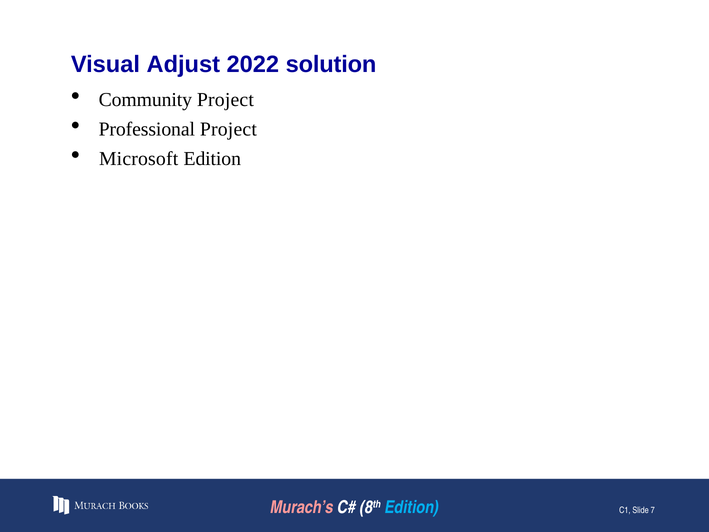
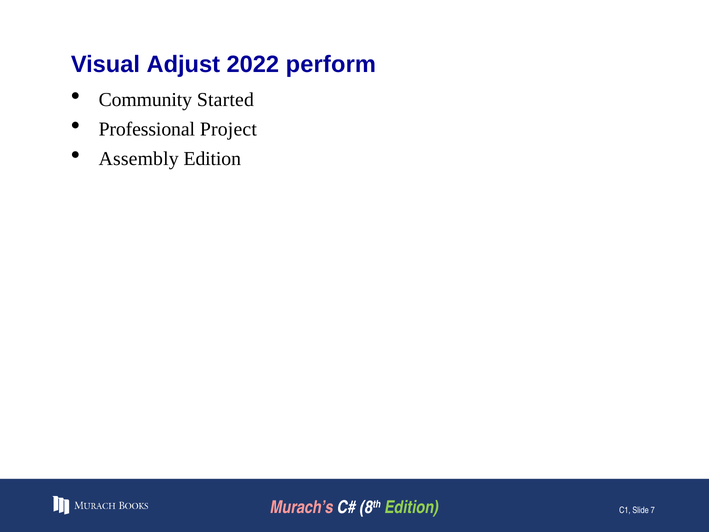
solution: solution -> perform
Community Project: Project -> Started
Microsoft: Microsoft -> Assembly
Edition at (412, 507) colour: light blue -> light green
